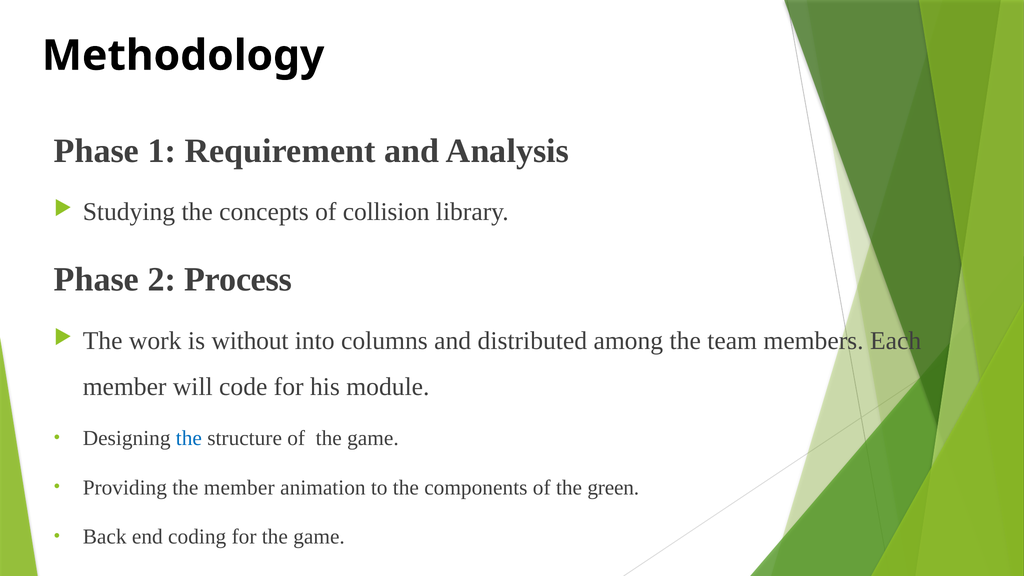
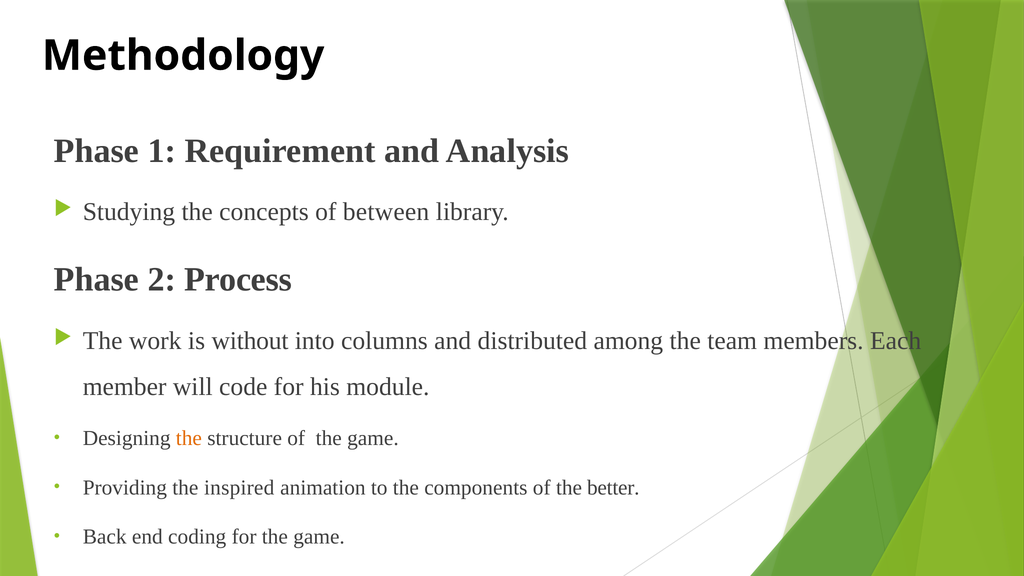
collision: collision -> between
the at (189, 438) colour: blue -> orange
the member: member -> inspired
green: green -> better
